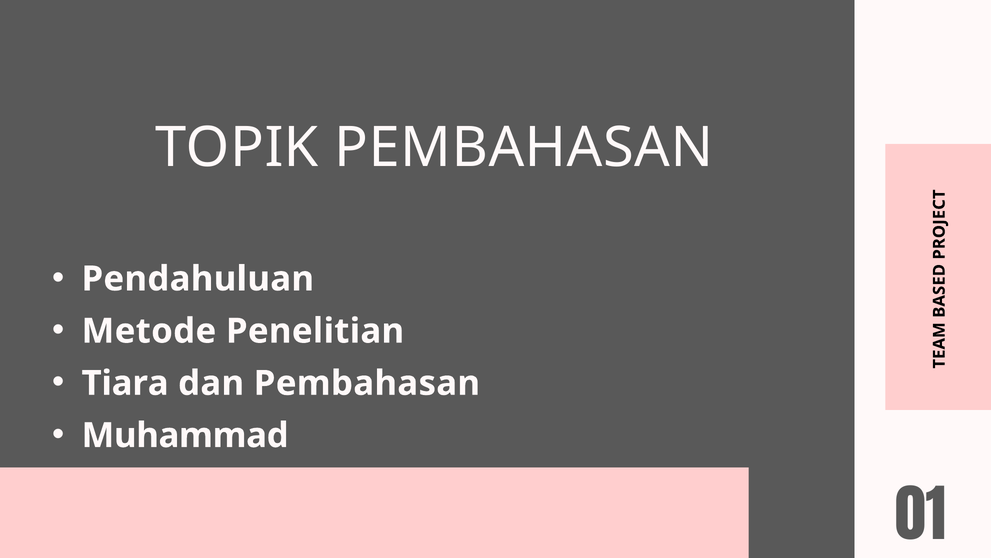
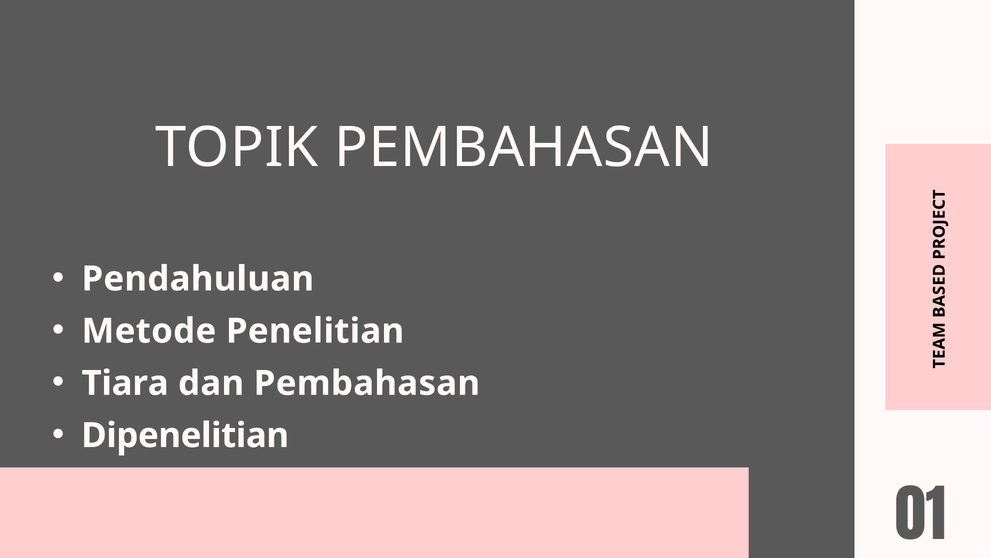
Muhammad: Muhammad -> Dipenelitian
